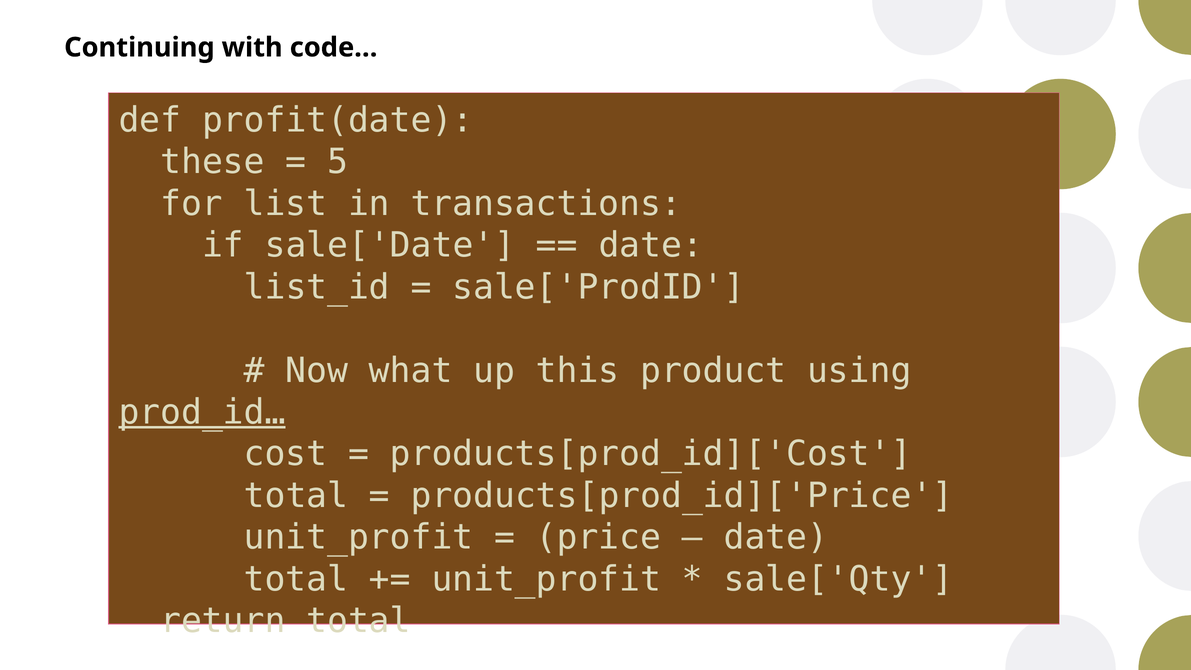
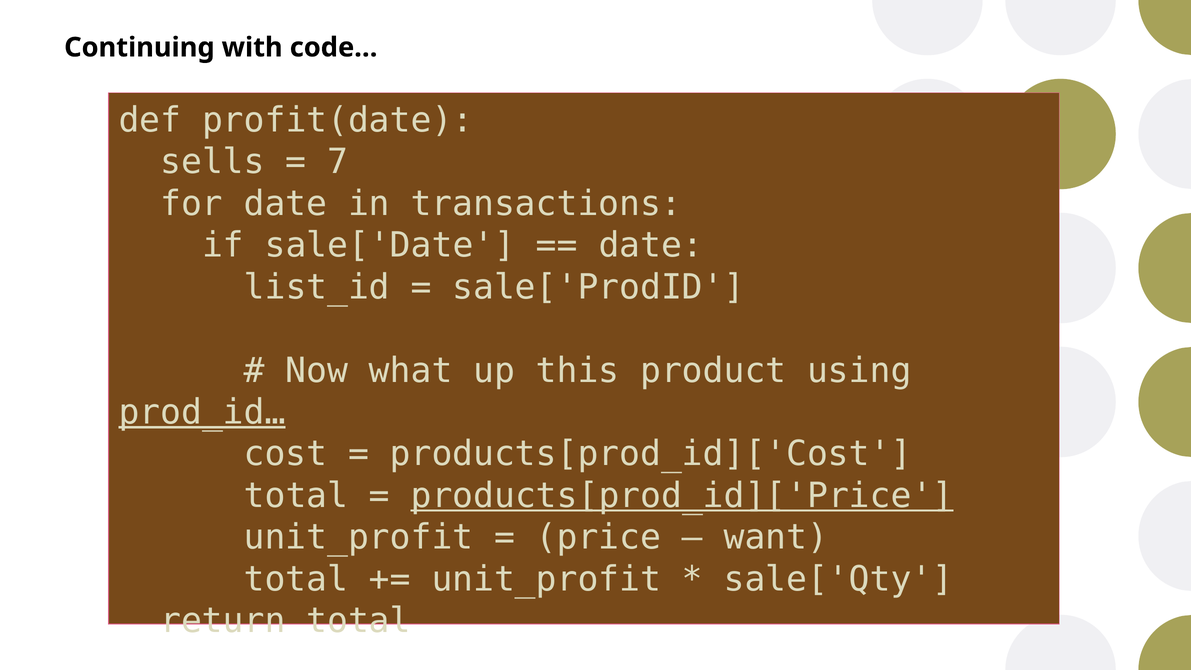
these: these -> sells
5: 5 -> 7
for list: list -> date
products[prod_id]['Price underline: none -> present
date at (776, 537): date -> want
